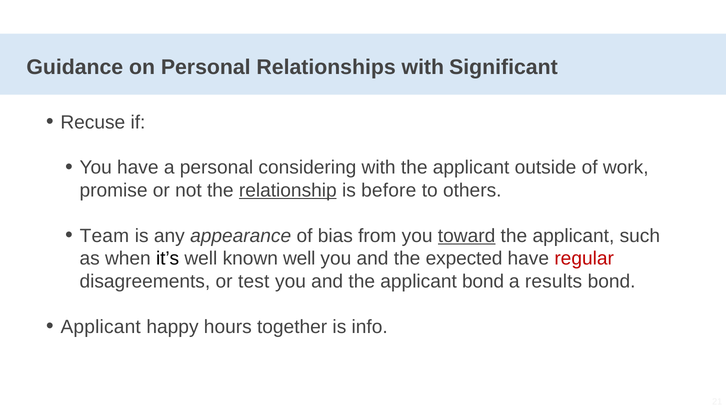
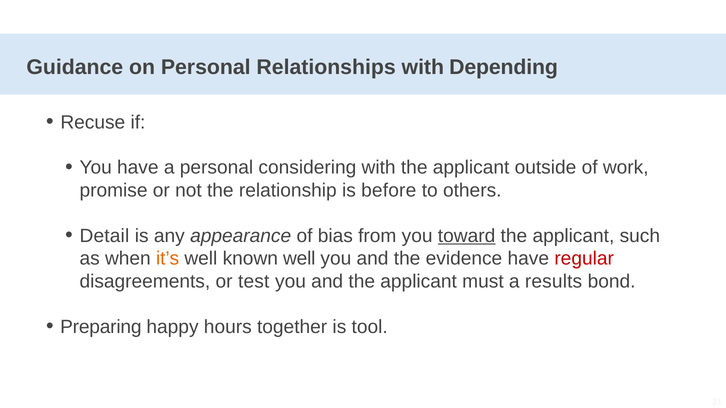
Significant: Significant -> Depending
relationship underline: present -> none
Team: Team -> Detail
it’s colour: black -> orange
expected: expected -> evidence
applicant bond: bond -> must
Applicant at (101, 327): Applicant -> Preparing
info: info -> tool
